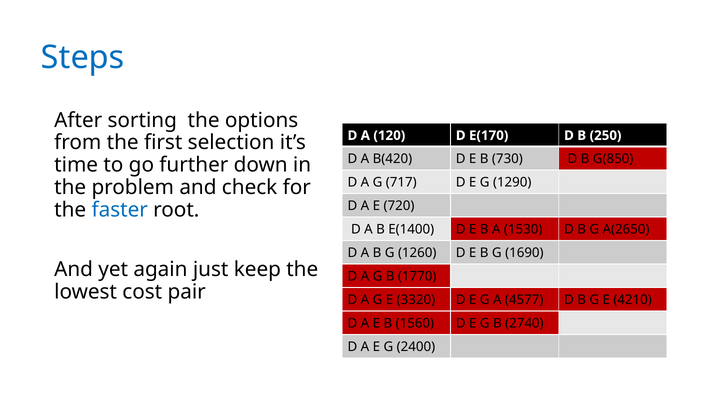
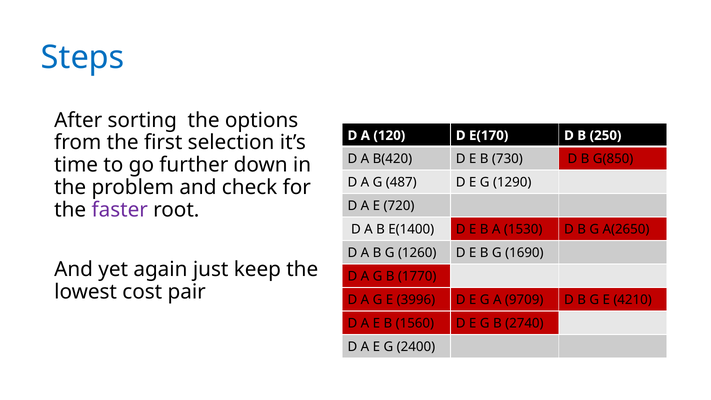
717: 717 -> 487
faster colour: blue -> purple
3320: 3320 -> 3996
4577: 4577 -> 9709
